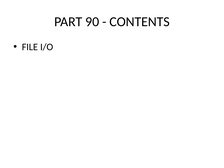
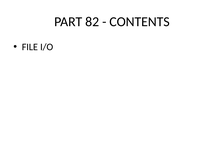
90: 90 -> 82
